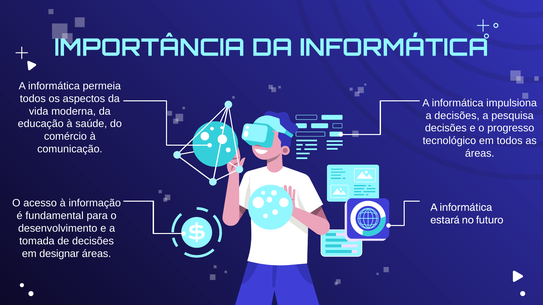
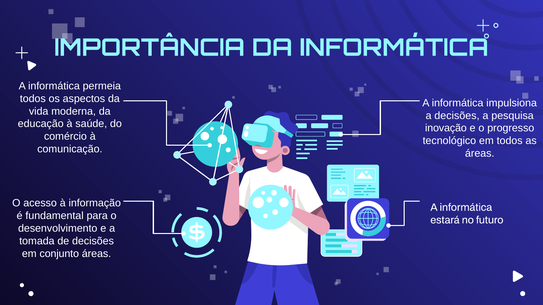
decisões at (446, 128): decisões -> inovação
designar: designar -> conjunto
